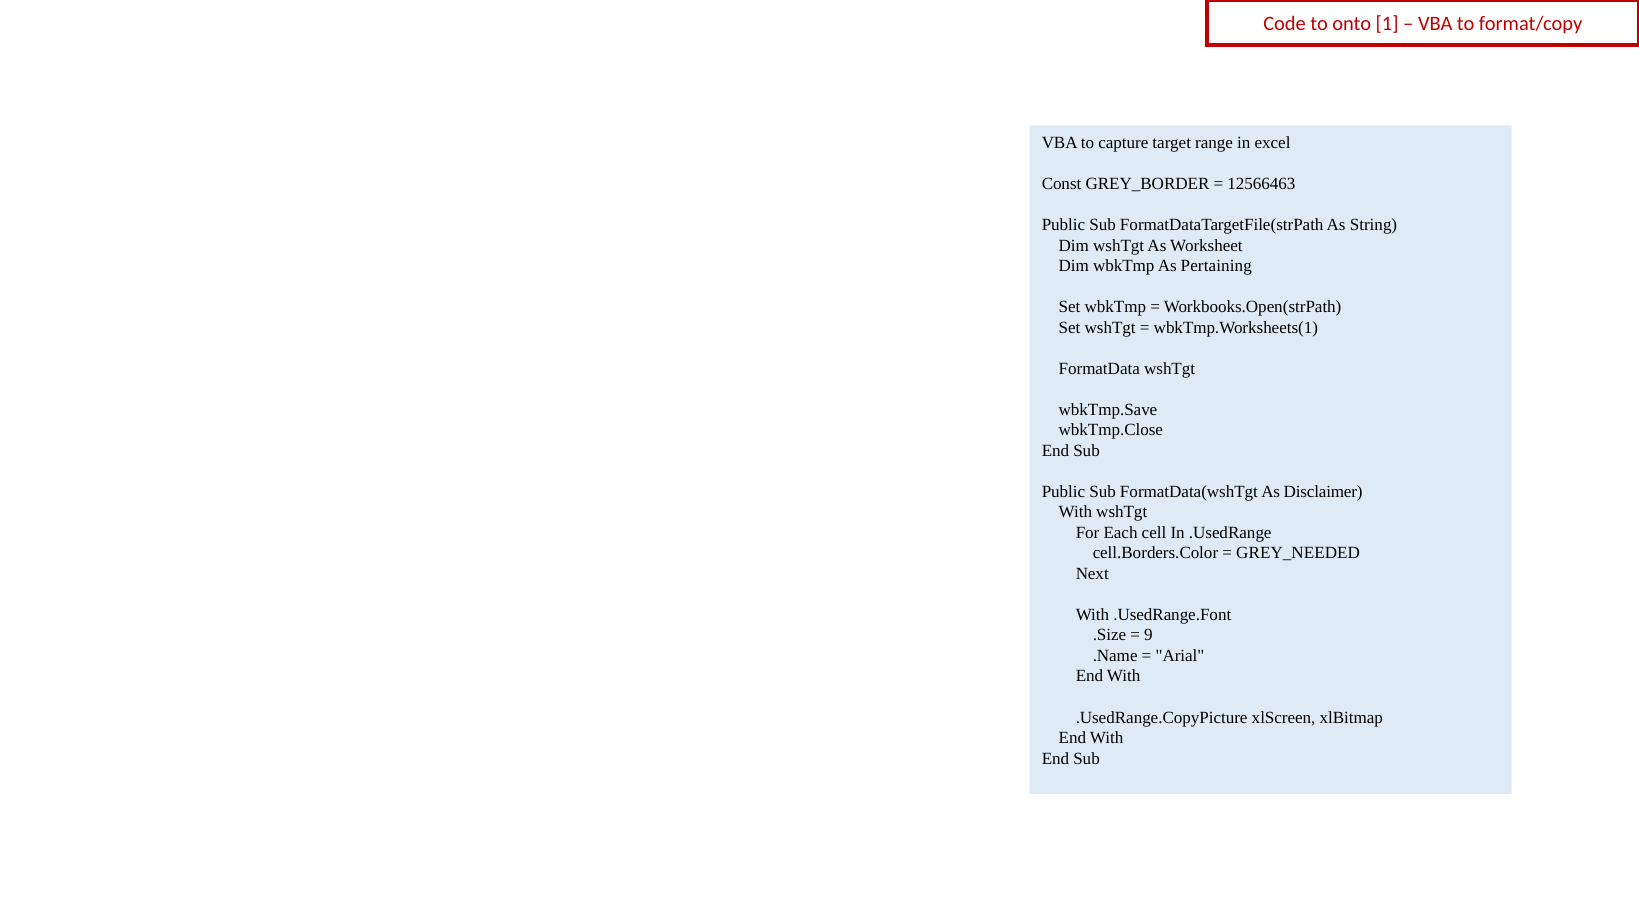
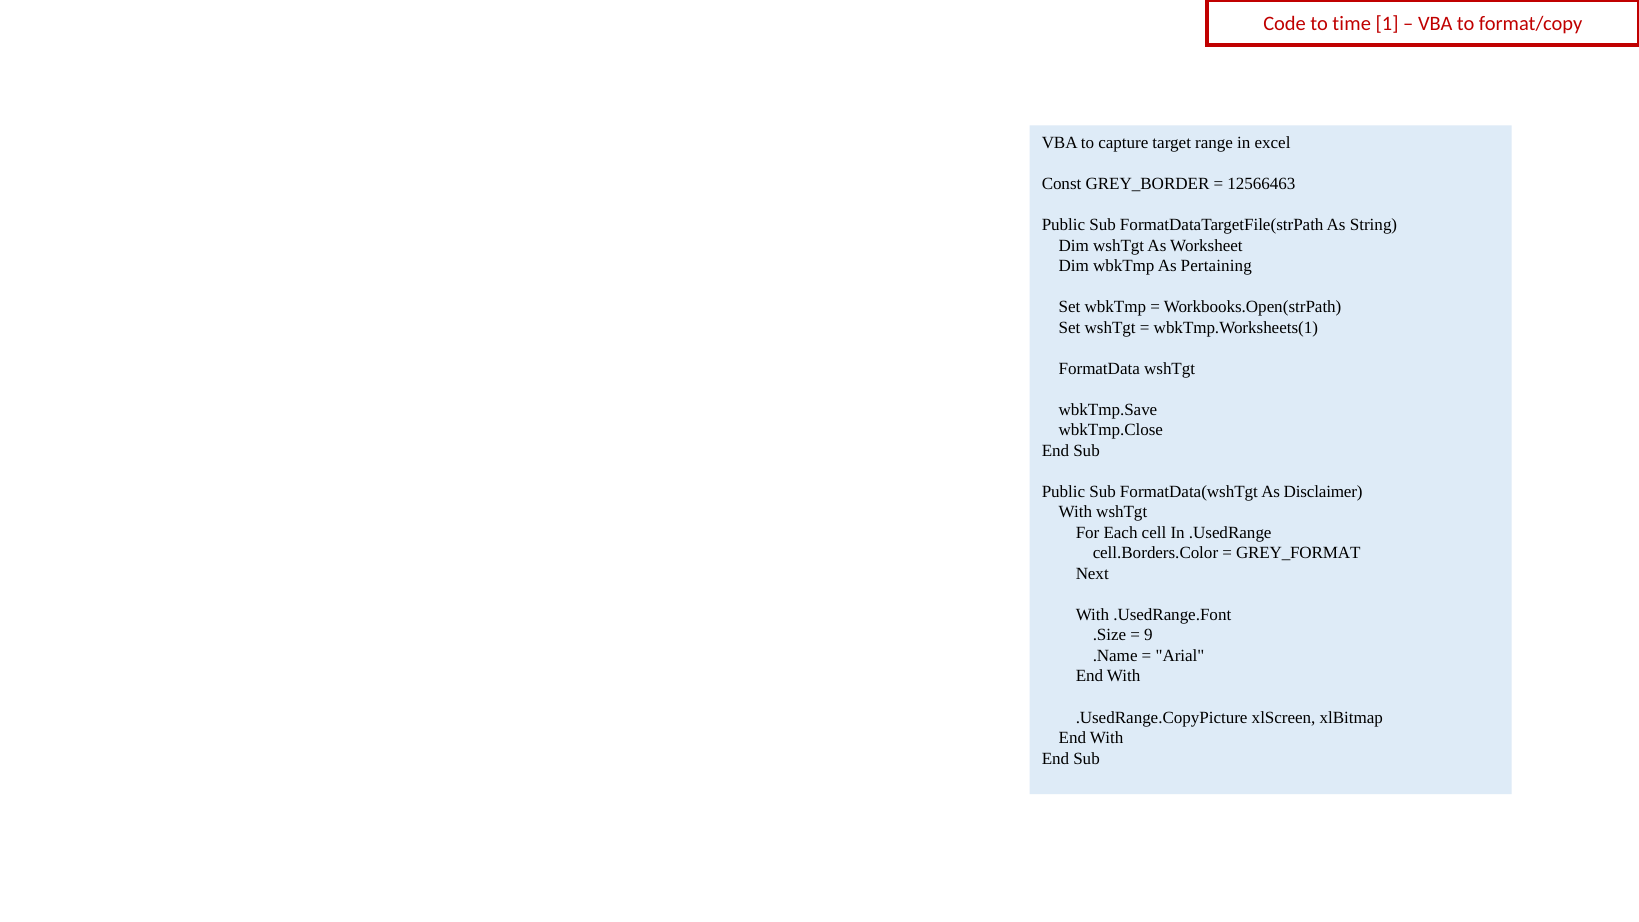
onto: onto -> time
GREY_NEEDED: GREY_NEEDED -> GREY_FORMAT
